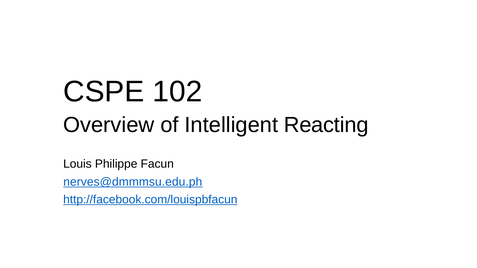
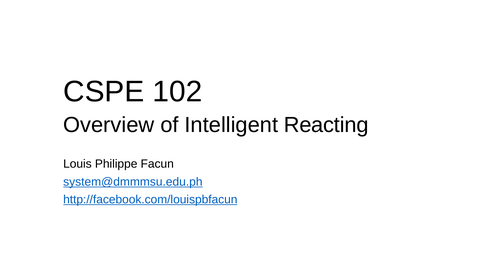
nerves@dmmmsu.edu.ph: nerves@dmmmsu.edu.ph -> system@dmmmsu.edu.ph
